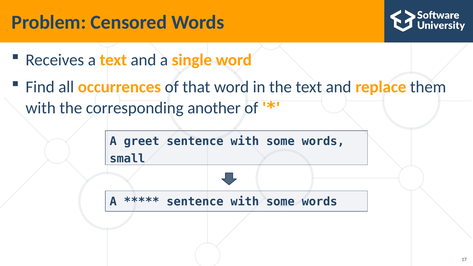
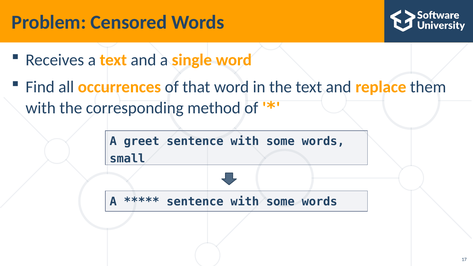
another: another -> method
